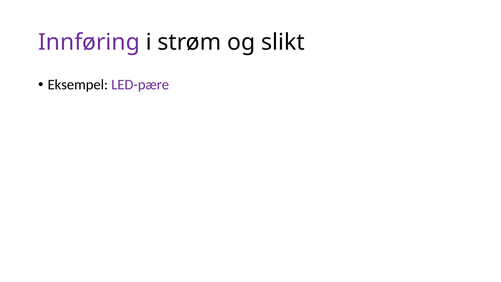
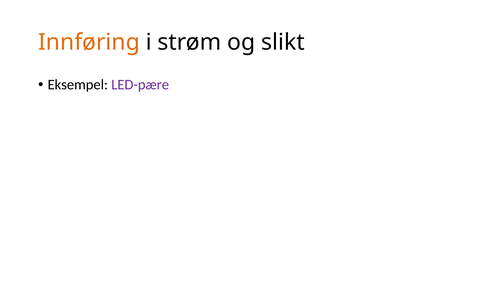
Innføring colour: purple -> orange
